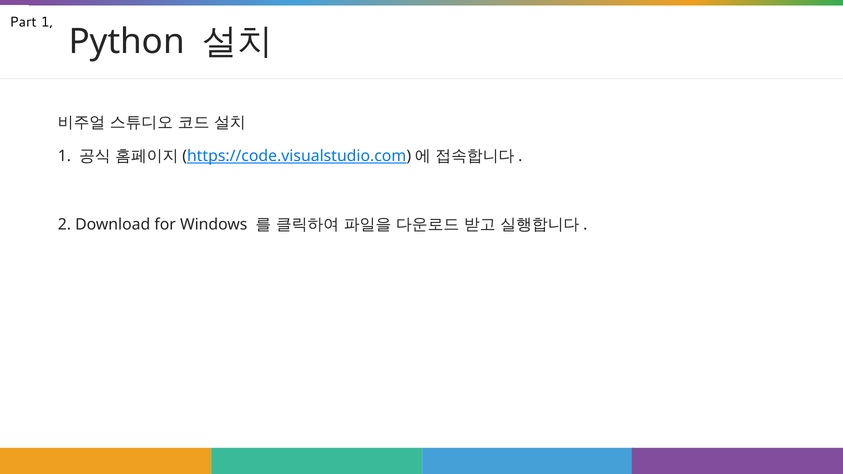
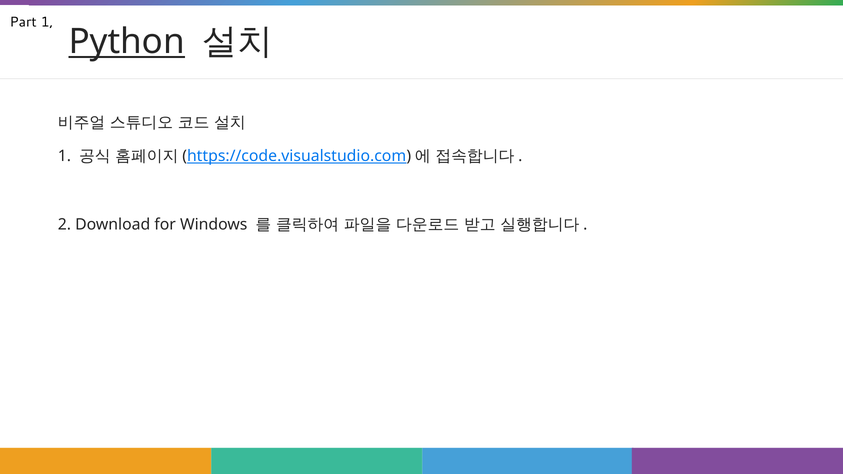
Python underline: none -> present
